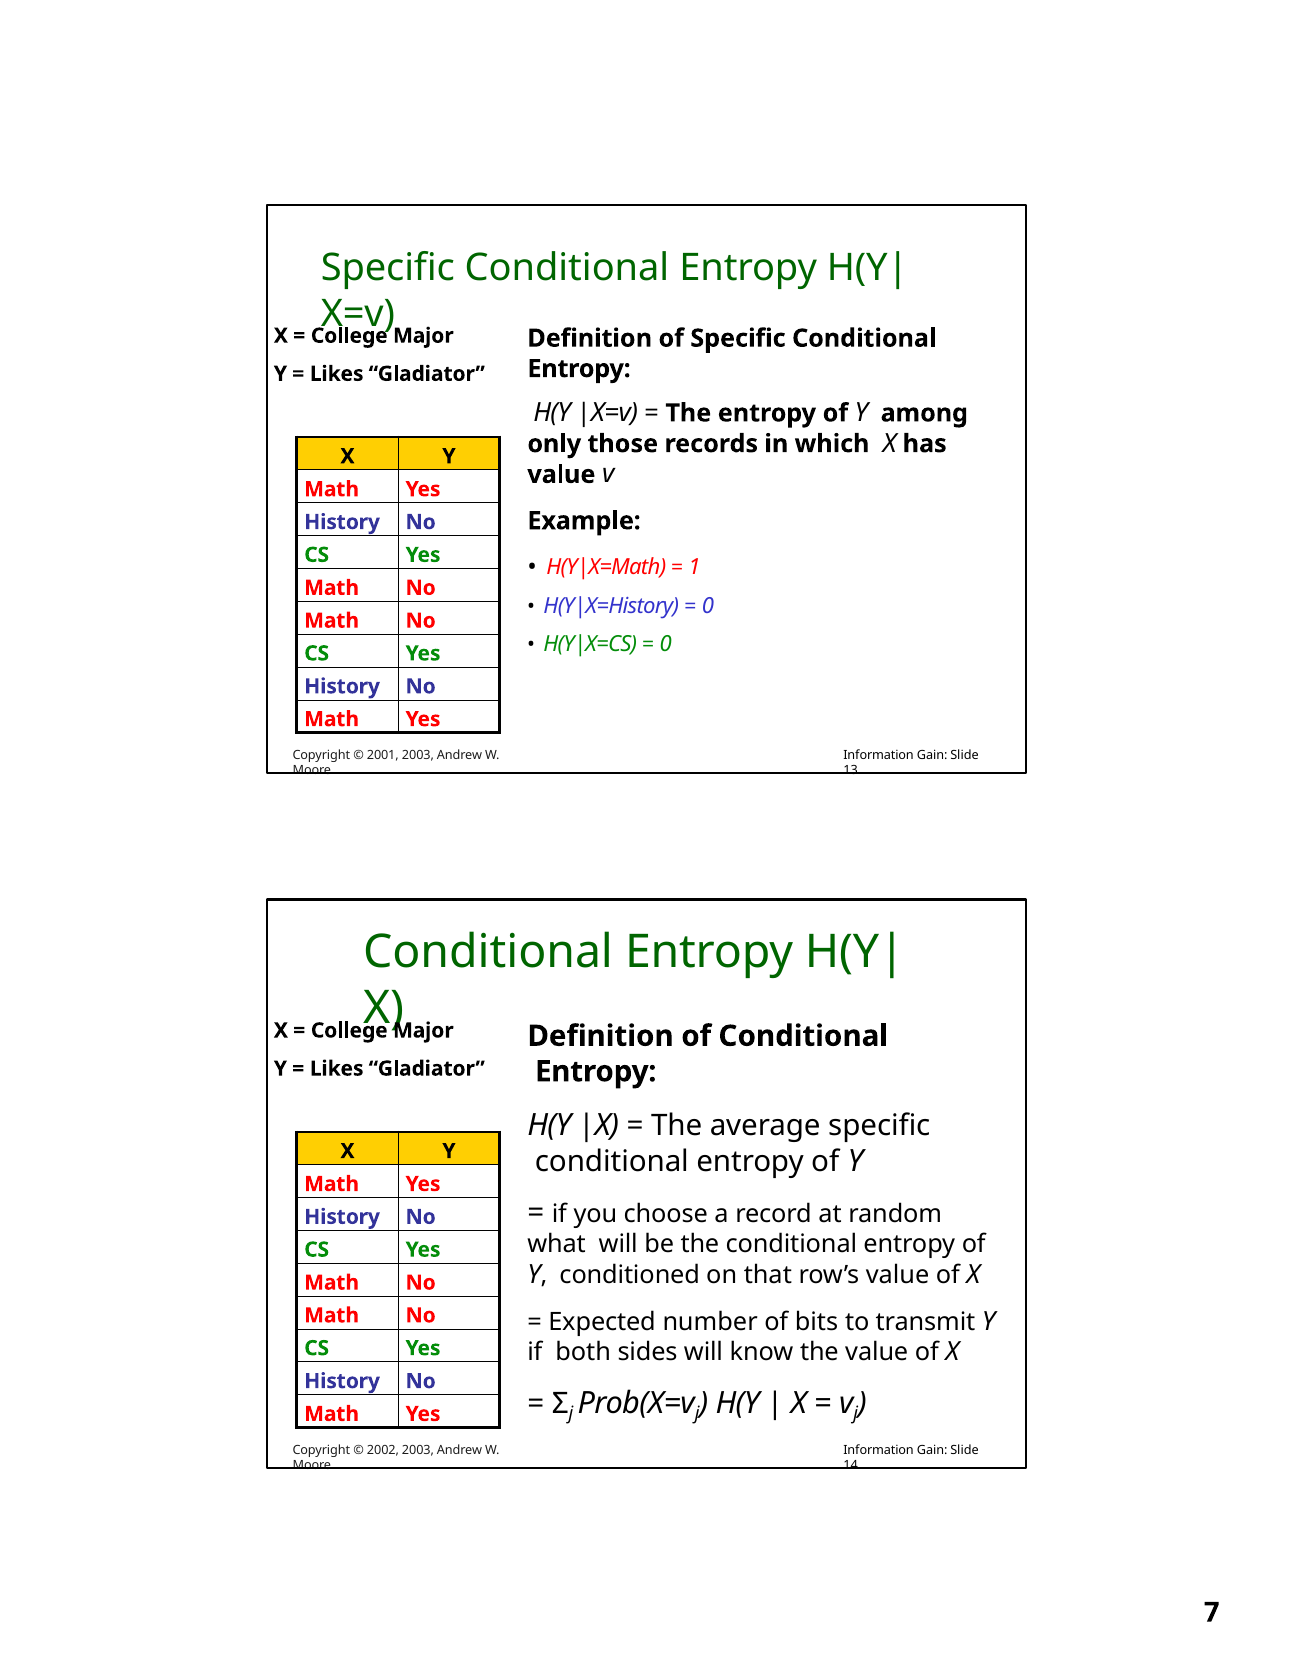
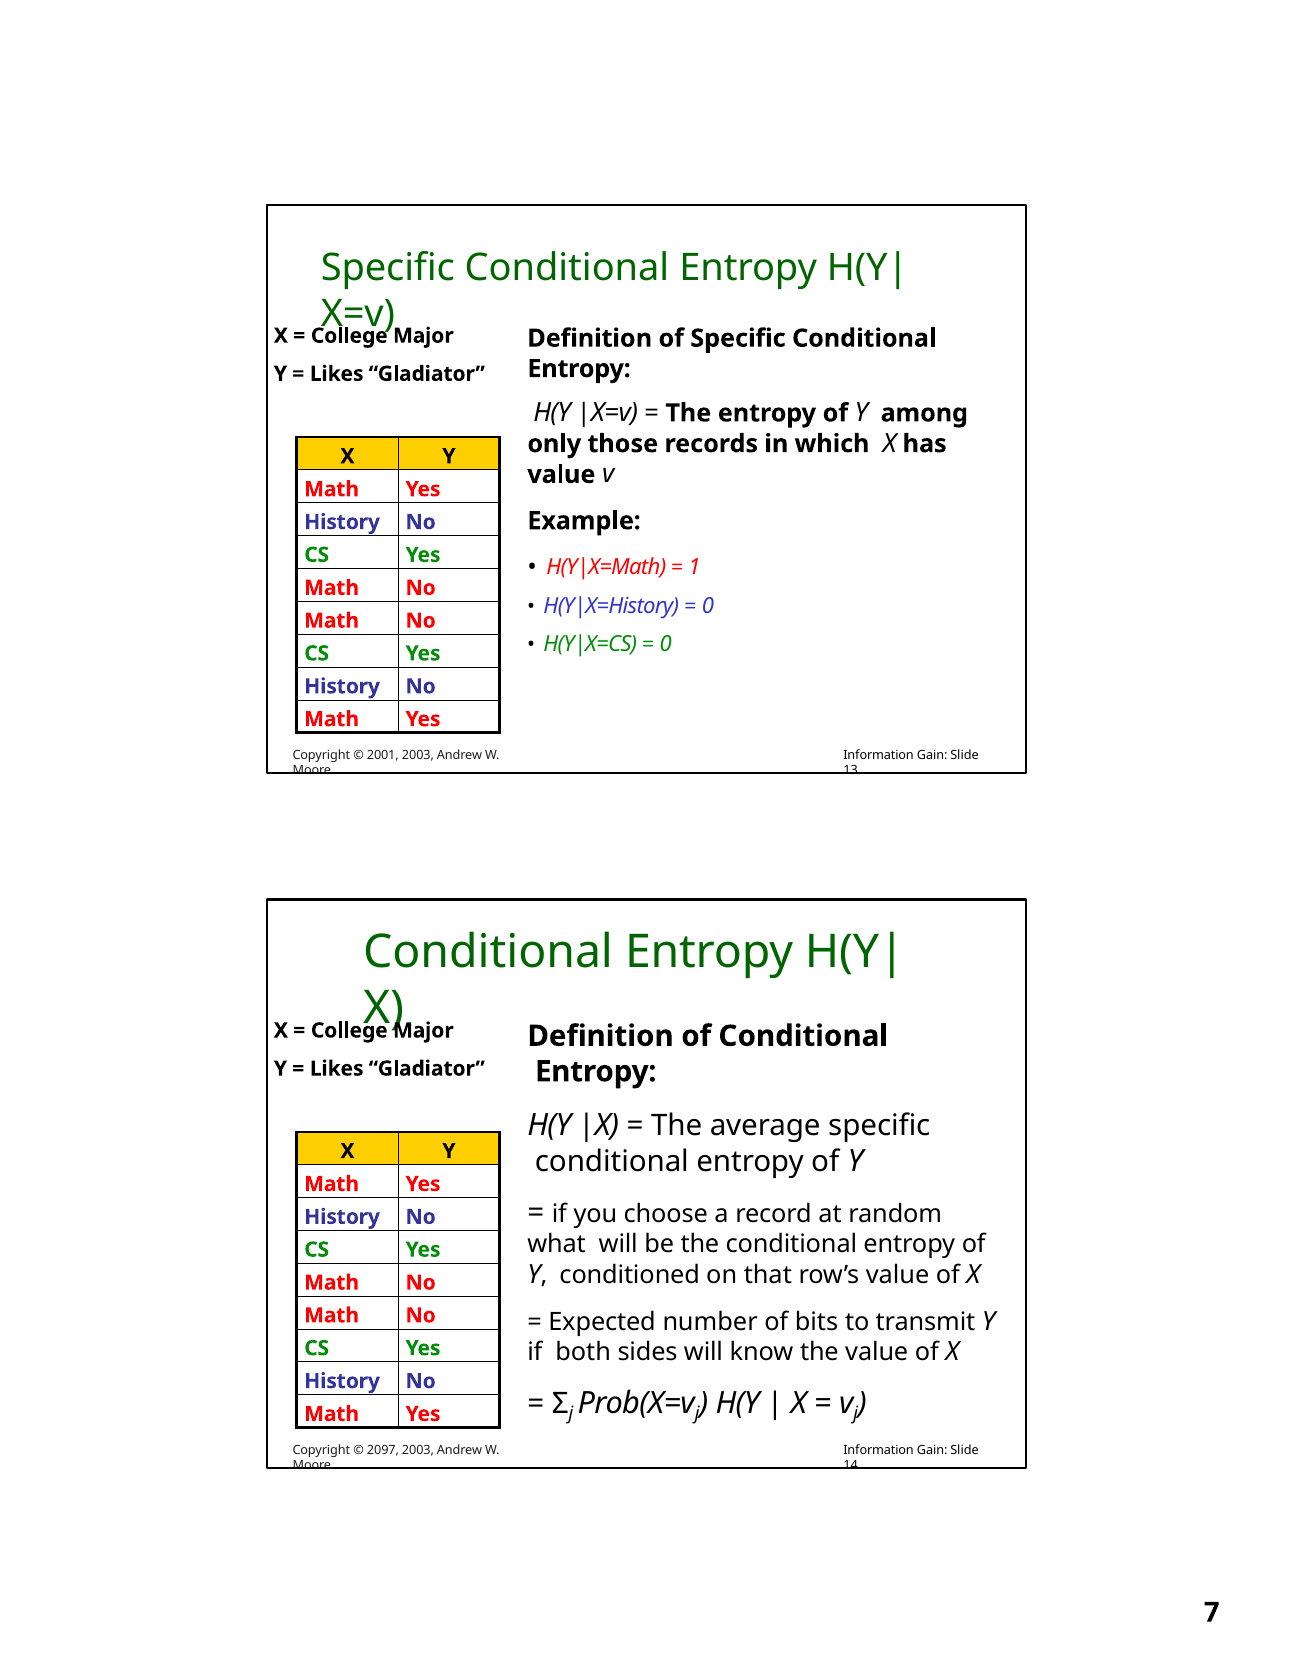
2002: 2002 -> 2097
